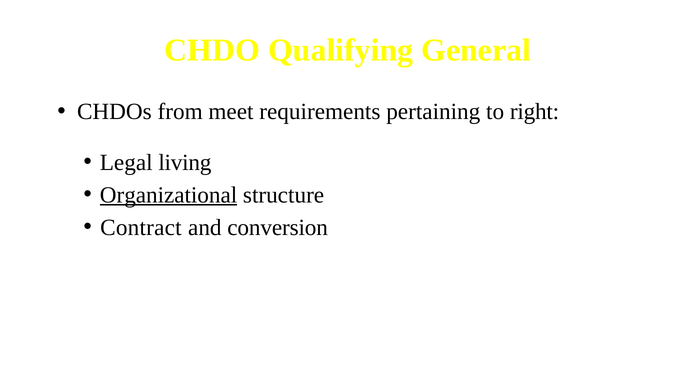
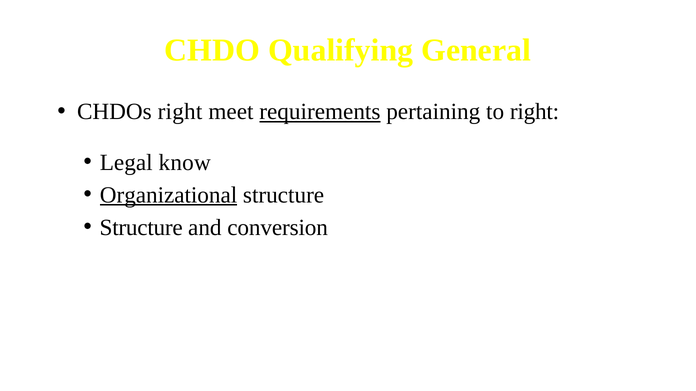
CHDOs from: from -> right
requirements underline: none -> present
living: living -> know
Contract at (141, 228): Contract -> Structure
